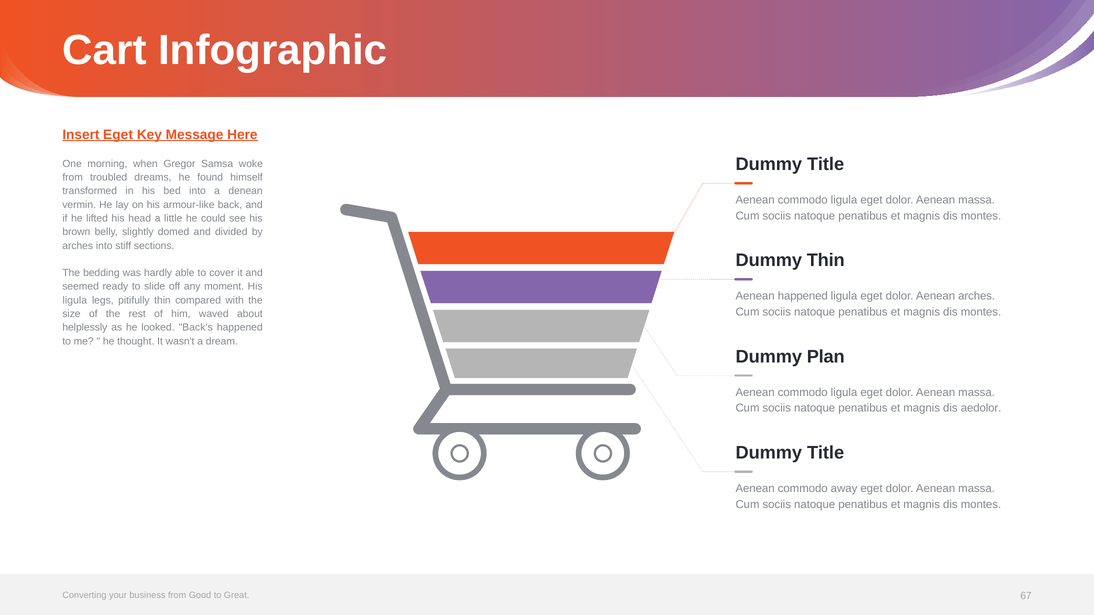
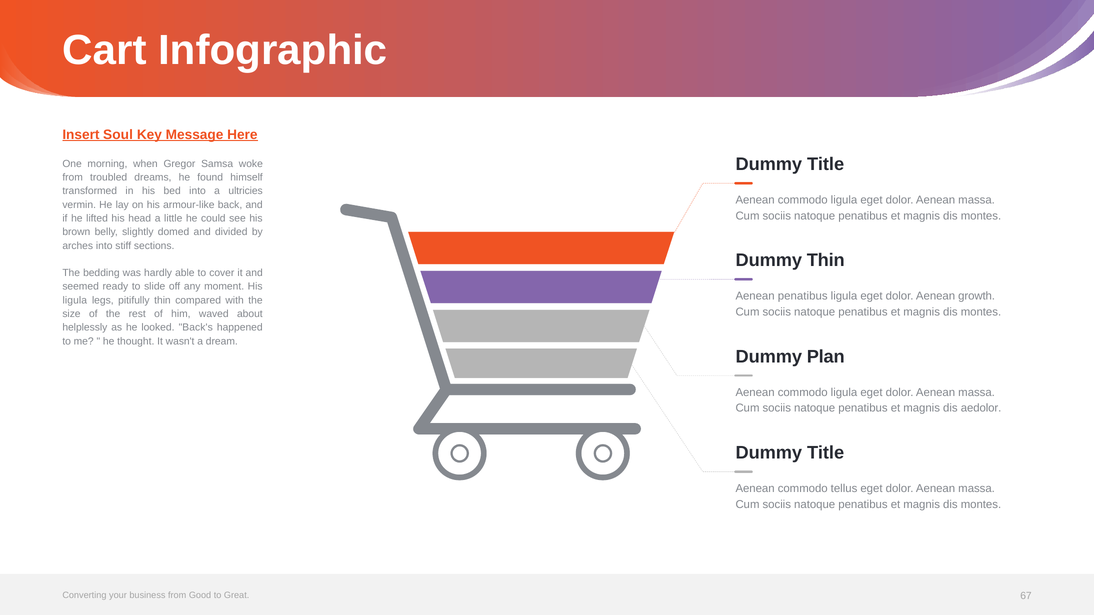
Insert Eget: Eget -> Soul
denean: denean -> ultricies
Aenean happened: happened -> penatibus
Aenean arches: arches -> growth
away: away -> tellus
